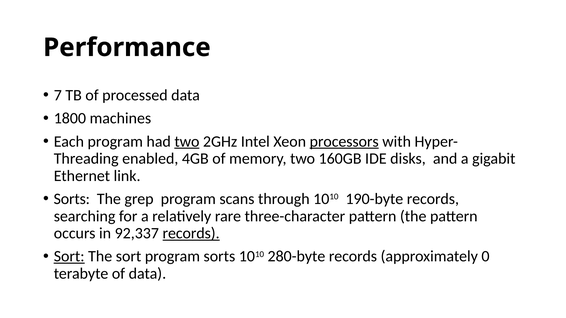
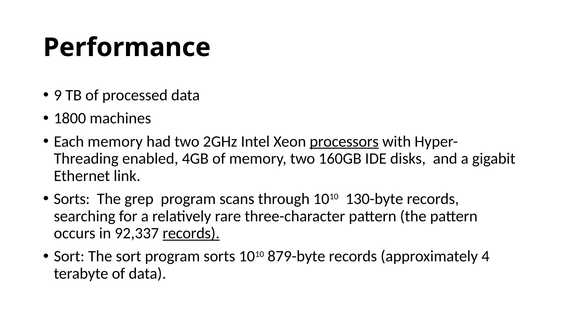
7: 7 -> 9
Each program: program -> memory
two at (187, 142) underline: present -> none
190-byte: 190-byte -> 130-byte
Sort at (69, 257) underline: present -> none
280-byte: 280-byte -> 879-byte
0: 0 -> 4
